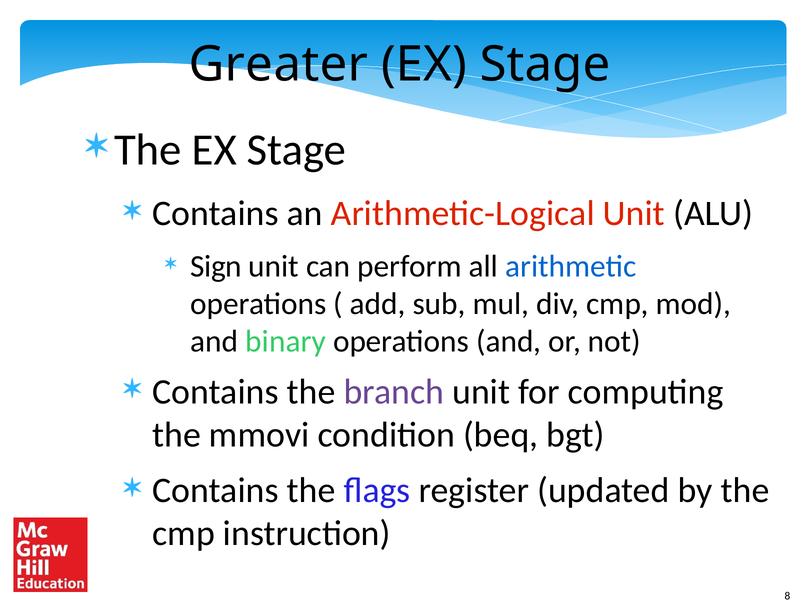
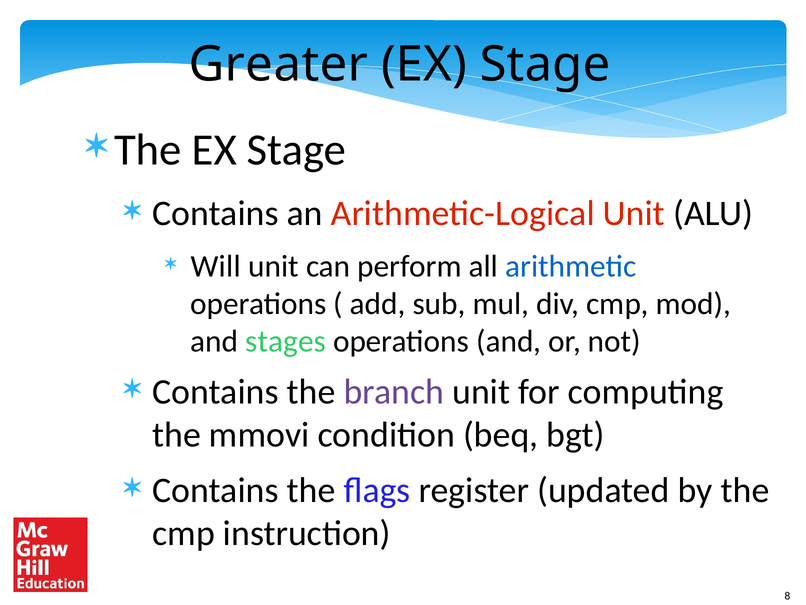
Sign: Sign -> Will
binary: binary -> stages
